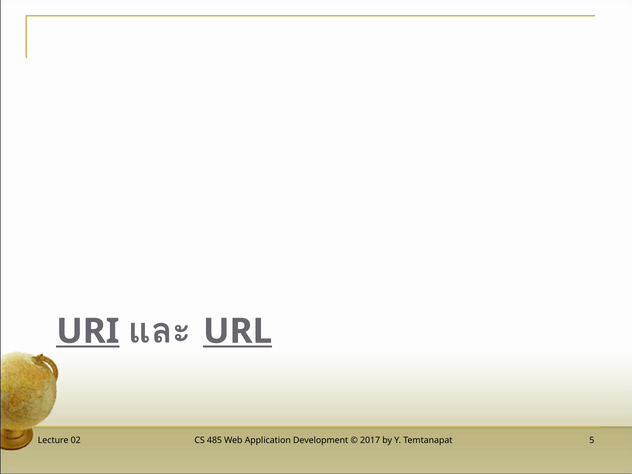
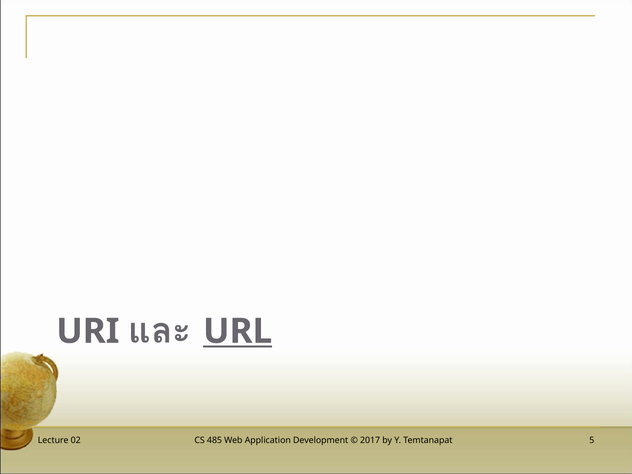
URI underline: present -> none
